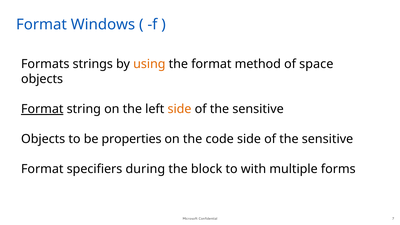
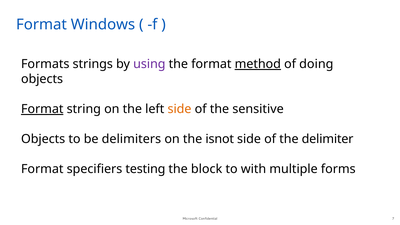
using colour: orange -> purple
method underline: none -> present
space: space -> doing
properties: properties -> delimiters
code: code -> isnot
sensitive at (328, 139): sensitive -> delimiter
during: during -> testing
